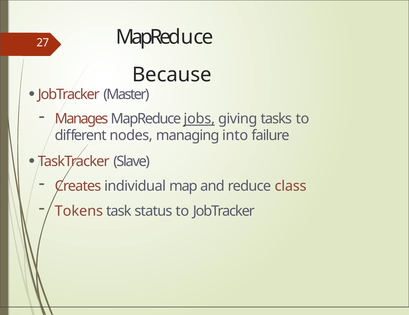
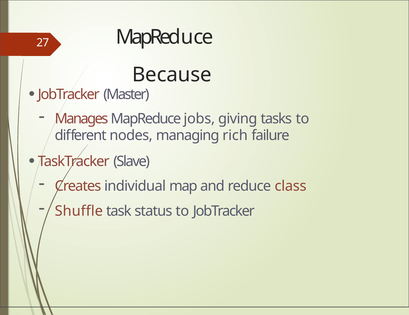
jobs underline: present -> none
into: into -> rich
Tokens: Tokens -> Shuffle
